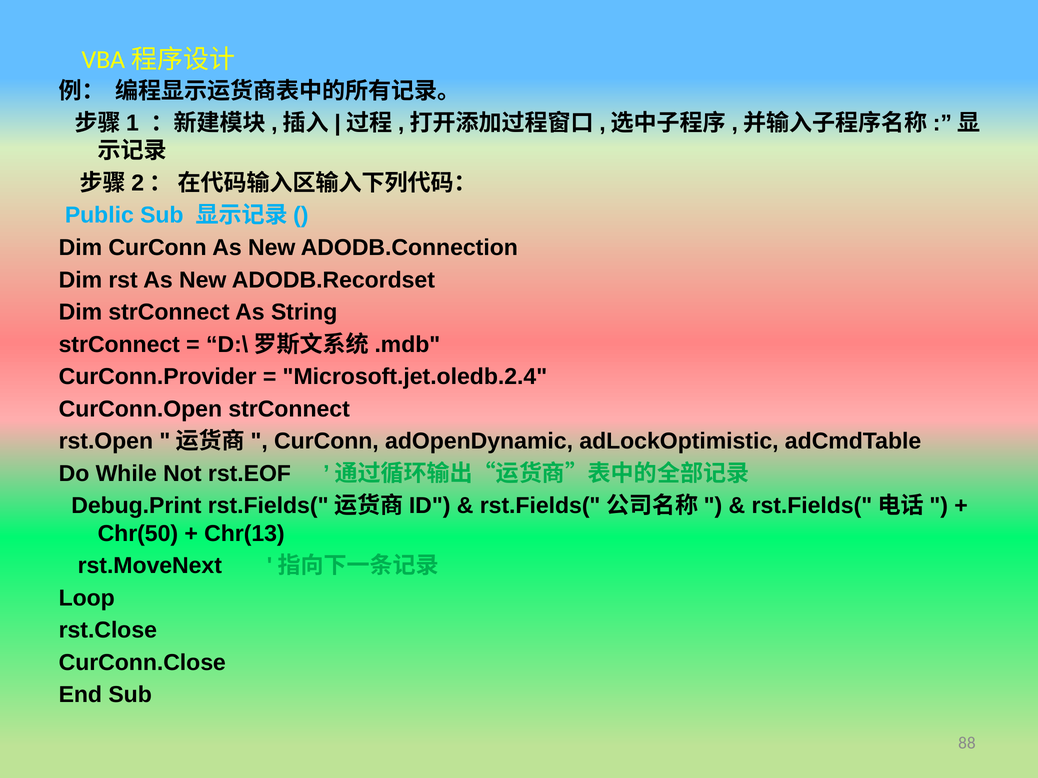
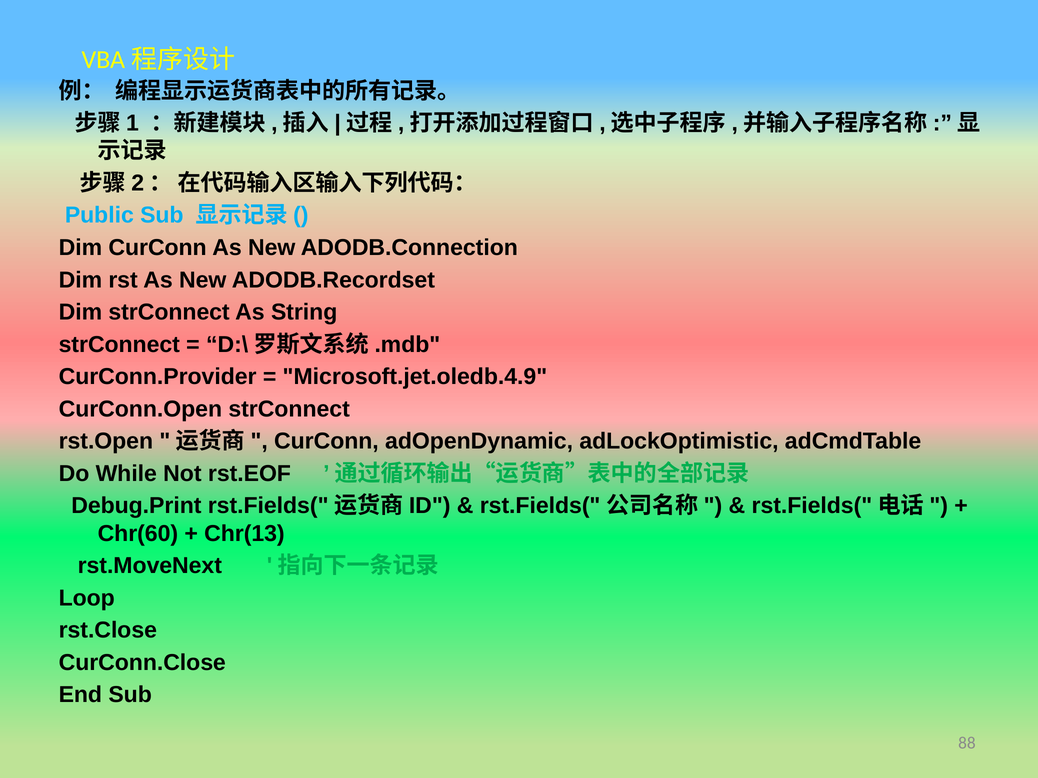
Microsoft.jet.oledb.2.4: Microsoft.jet.oledb.2.4 -> Microsoft.jet.oledb.4.9
Chr(50: Chr(50 -> Chr(60
